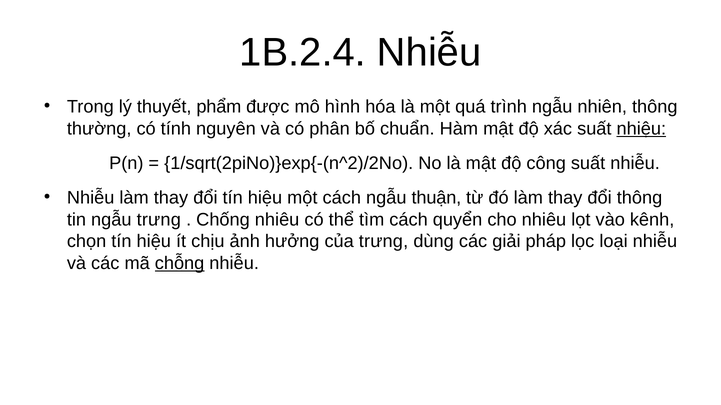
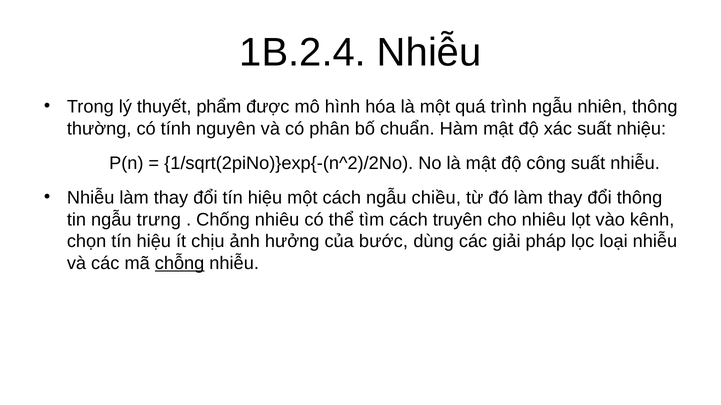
nhiệu underline: present -> none
thuận: thuận -> chiều
quyển: quyển -> truyên
của trưng: trưng -> bước
